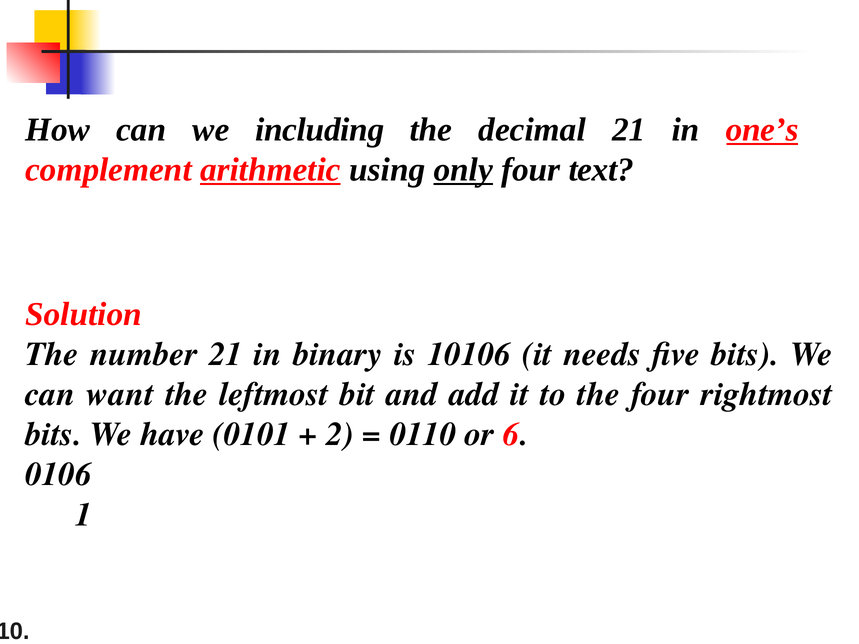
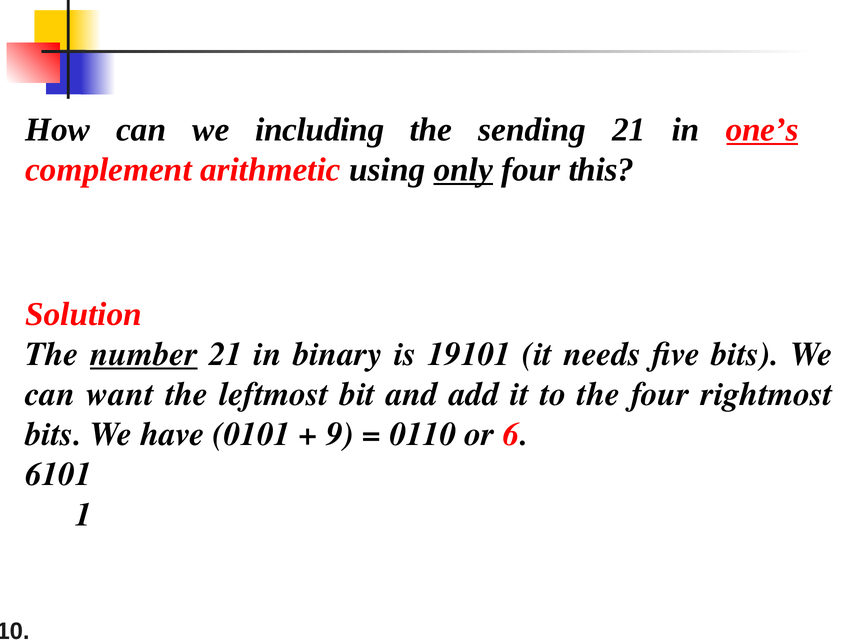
decimal: decimal -> sending
arithmetic underline: present -> none
text: text -> this
number underline: none -> present
10106: 10106 -> 19101
2: 2 -> 9
0106: 0106 -> 6101
